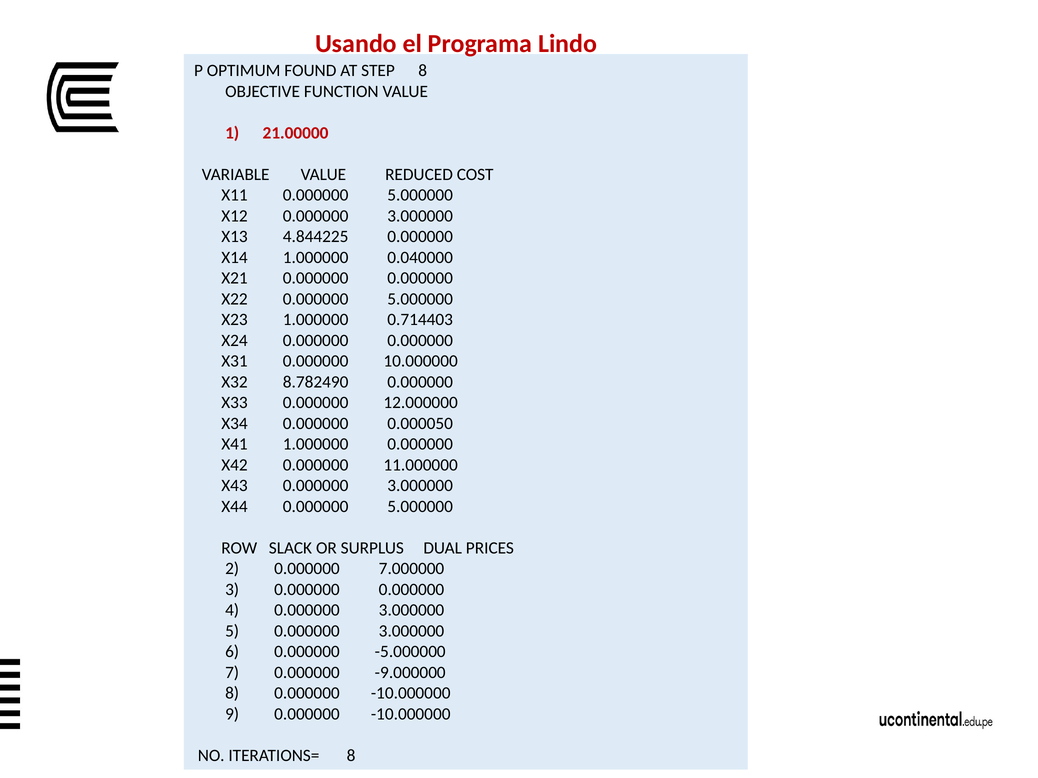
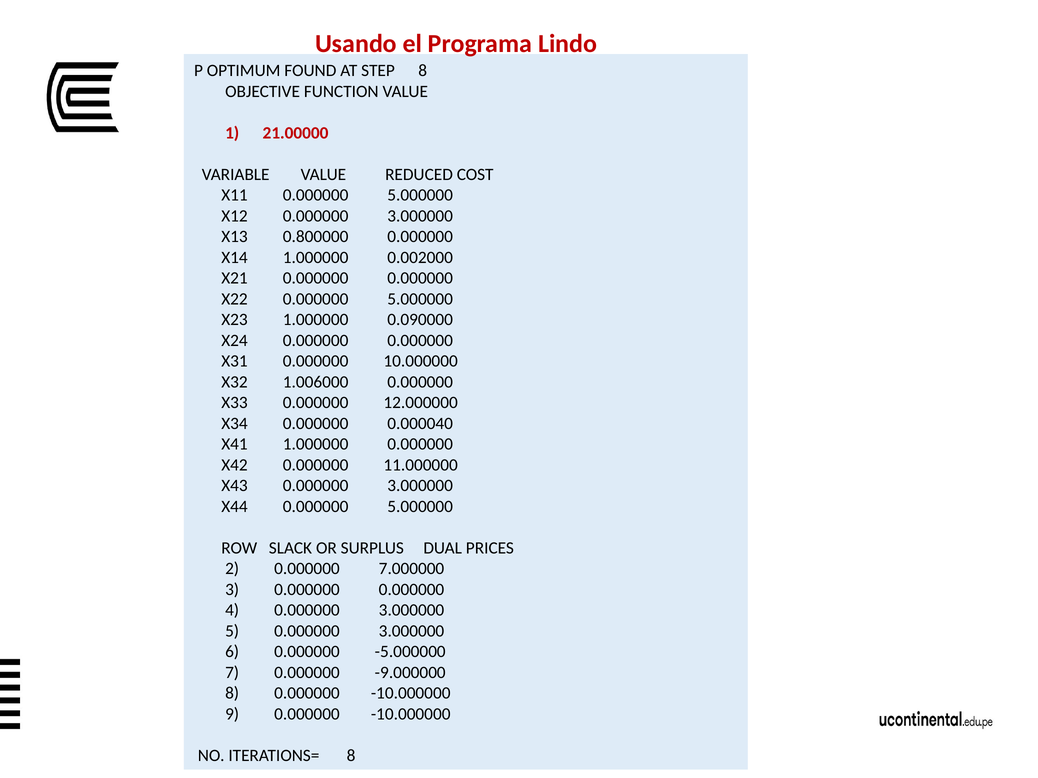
4.844225: 4.844225 -> 0.800000
0.040000: 0.040000 -> 0.002000
0.714403: 0.714403 -> 0.090000
8.782490: 8.782490 -> 1.006000
0.000050: 0.000050 -> 0.000040
